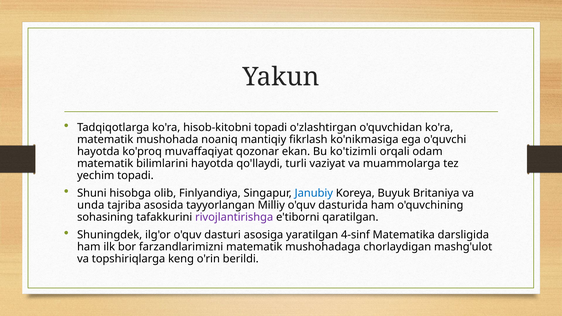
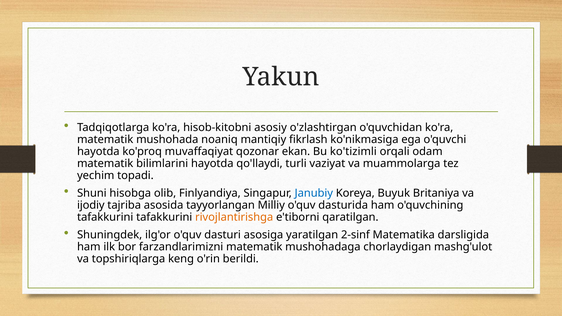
hisob-kitobni topadi: topadi -> asosiy
unda: unda -> ijodiy
sohasining at (105, 217): sohasining -> tafakkurini
rivojlantirishga colour: purple -> orange
4-sinf: 4-sinf -> 2-sinf
